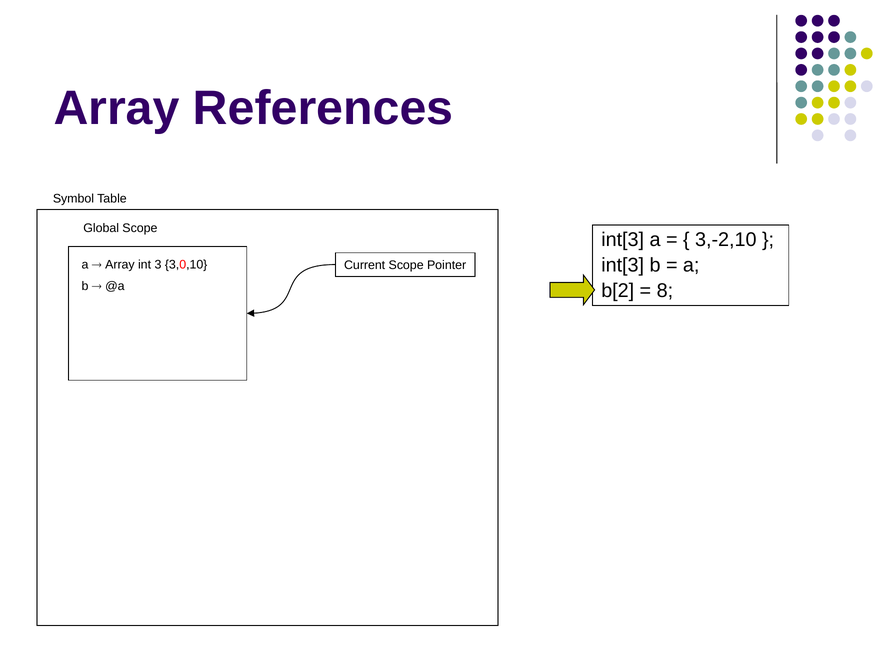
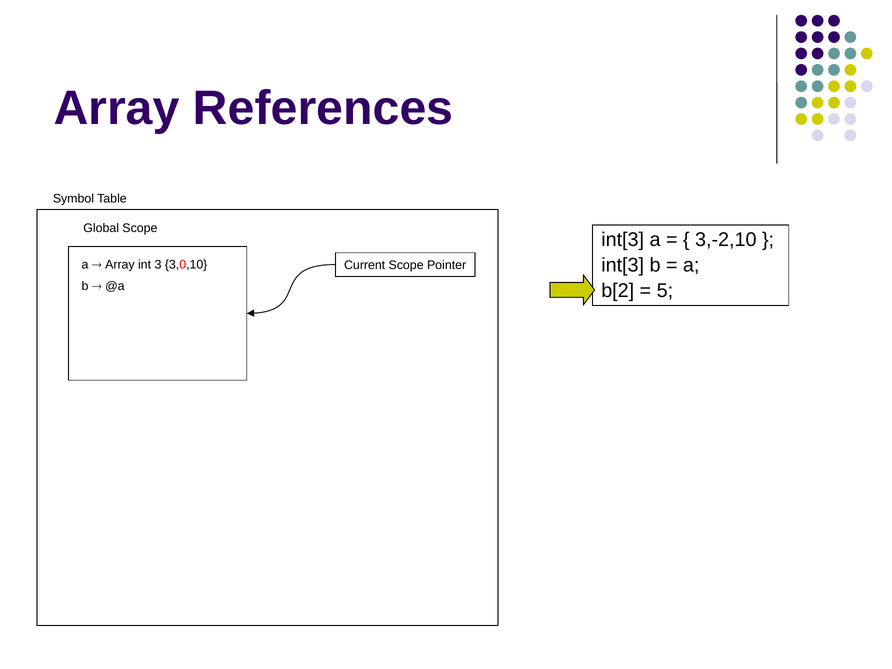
8: 8 -> 5
